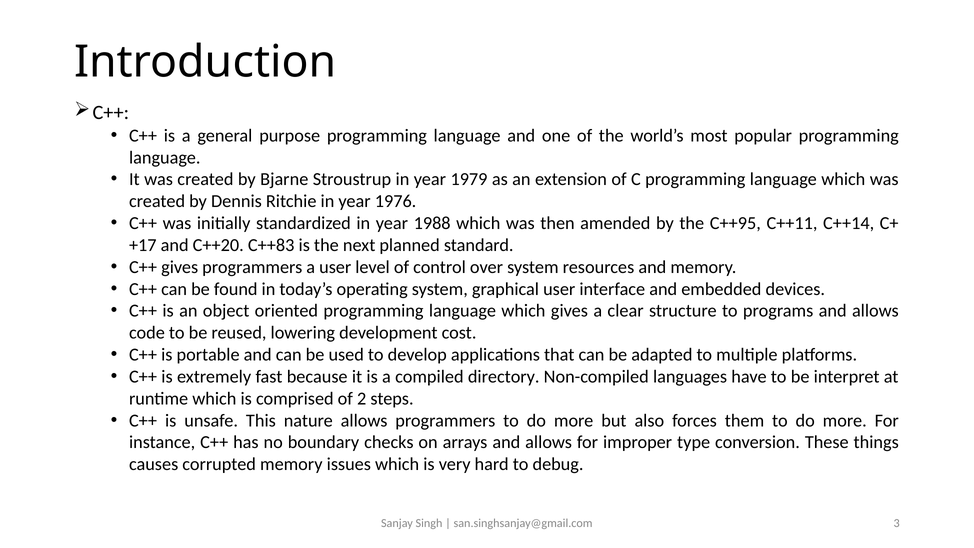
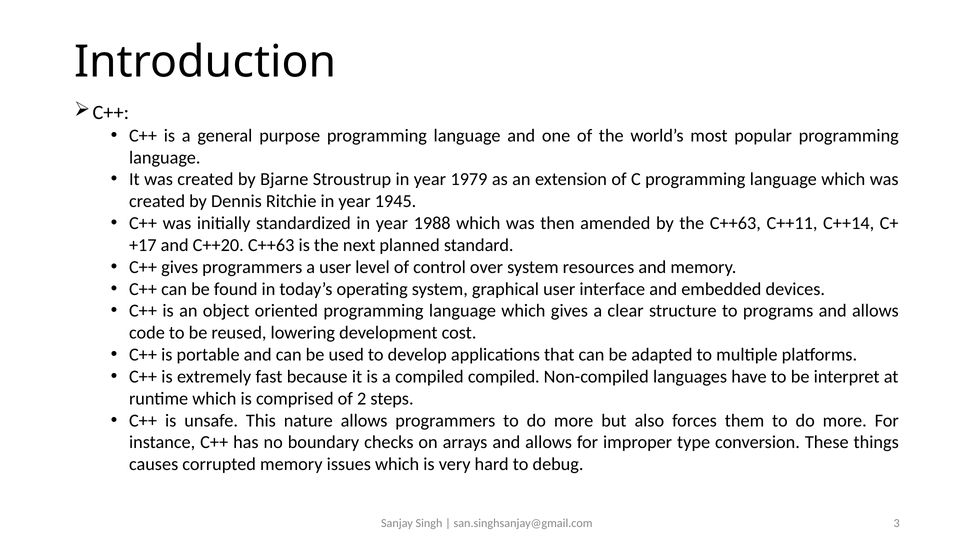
1976: 1976 -> 1945
the C++95: C++95 -> C++63
C++20 C++83: C++83 -> C++63
compiled directory: directory -> compiled
